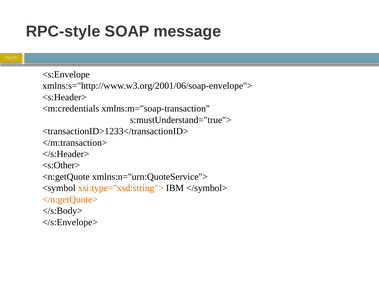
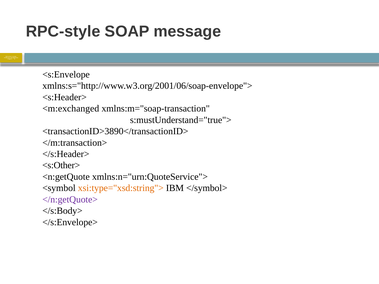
<m:credentials: <m:credentials -> <m:exchanged
<transactionID>1233</transactionID>: <transactionID>1233</transactionID> -> <transactionID>3890</transactionID>
</n:getQuote> colour: orange -> purple
